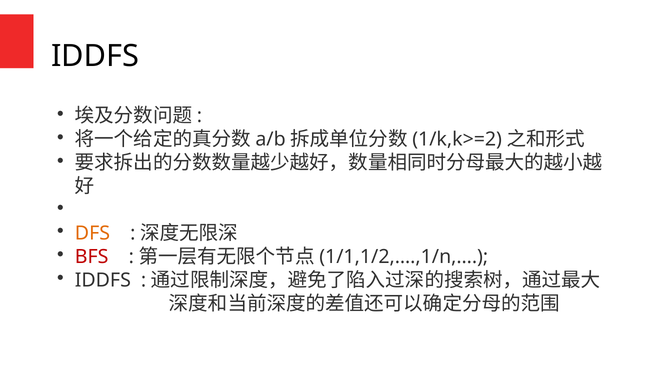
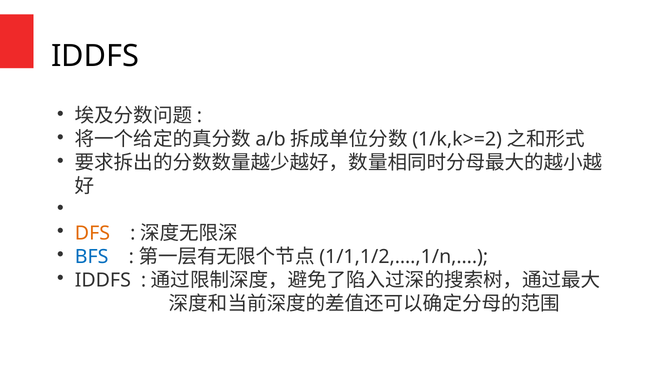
BFS colour: red -> blue
